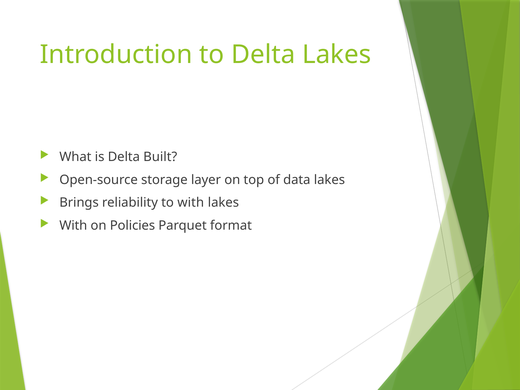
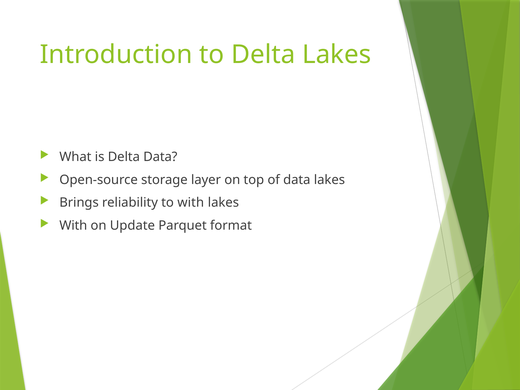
Delta Built: Built -> Data
Policies: Policies -> Update
